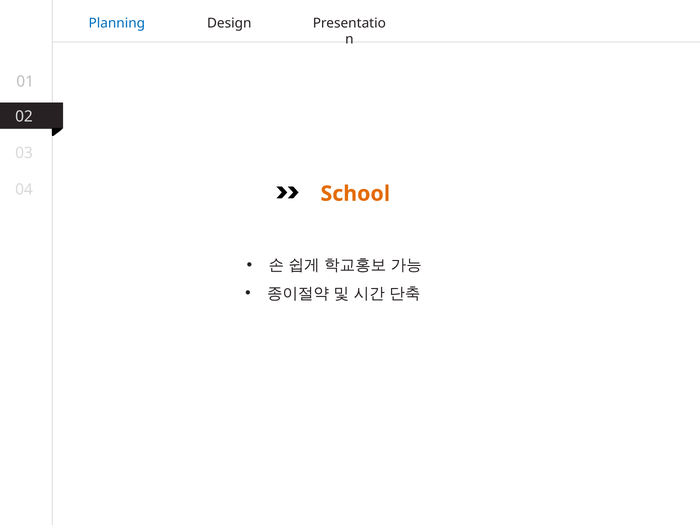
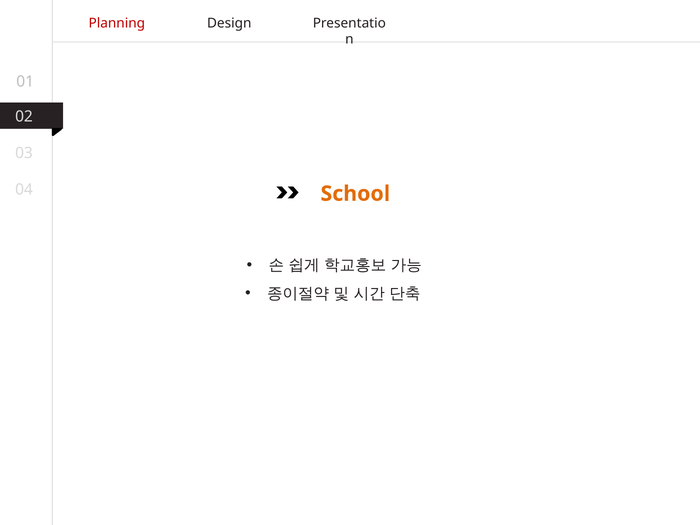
Planning colour: blue -> red
